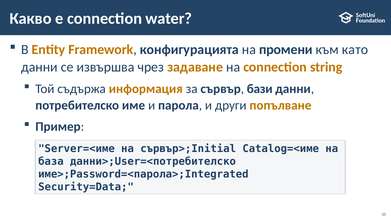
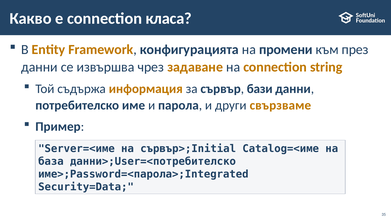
water: water -> класа
като: като -> през
попълване: попълване -> свързваме
